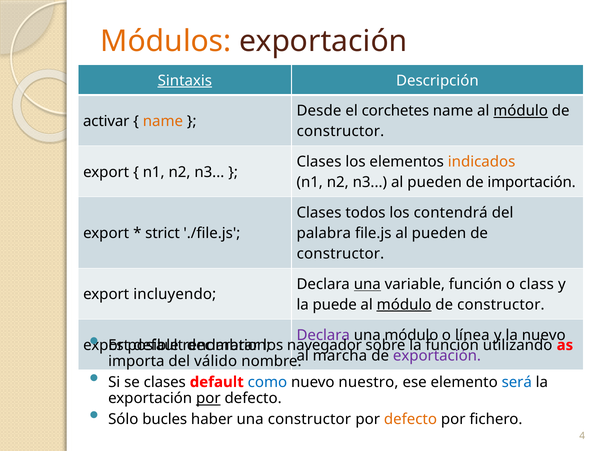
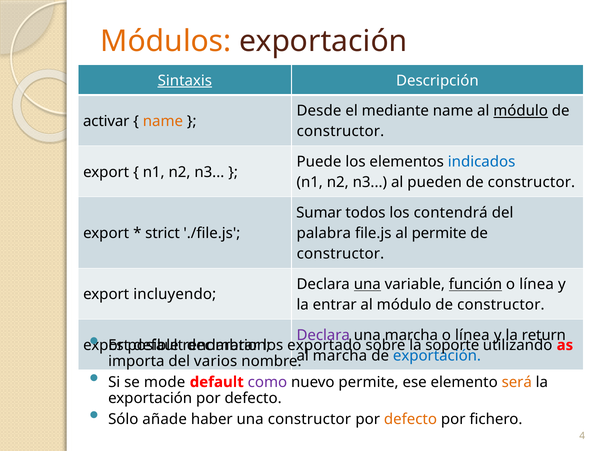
corchetes: corchetes -> mediante
Clases at (319, 162): Clases -> Puede
indicados colour: orange -> blue
importación at (532, 183): importación -> constructor
Clases at (319, 213): Clases -> Sumar
file.js al pueden: pueden -> permite
función at (475, 285) underline: none -> present
class at (537, 285): class -> línea
puede: puede -> entrar
módulo at (404, 305) underline: present -> none
una módulo: módulo -> marcha
la nuevo: nuevo -> return
navegador: navegador -> exportado
la función: función -> soporte
exportación at (437, 356) colour: purple -> blue
válido: válido -> varios
se clases: clases -> mode
como colour: blue -> purple
nuevo nuestro: nuestro -> permite
será colour: blue -> orange
por at (208, 399) underline: present -> none
bucles: bucles -> añade
